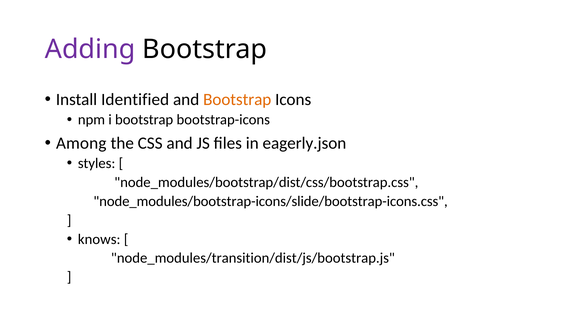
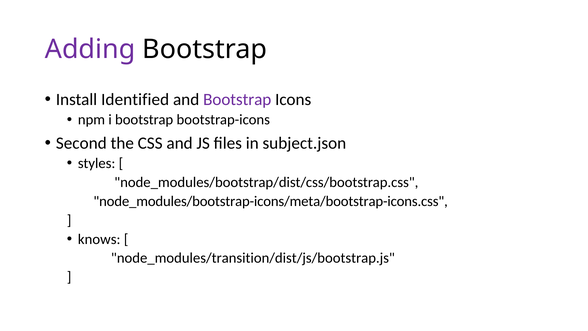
Bootstrap at (237, 99) colour: orange -> purple
Among: Among -> Second
eagerly.json: eagerly.json -> subject.json
node_modules/bootstrap-icons/slide/bootstrap-icons.css: node_modules/bootstrap-icons/slide/bootstrap-icons.css -> node_modules/bootstrap-icons/meta/bootstrap-icons.css
